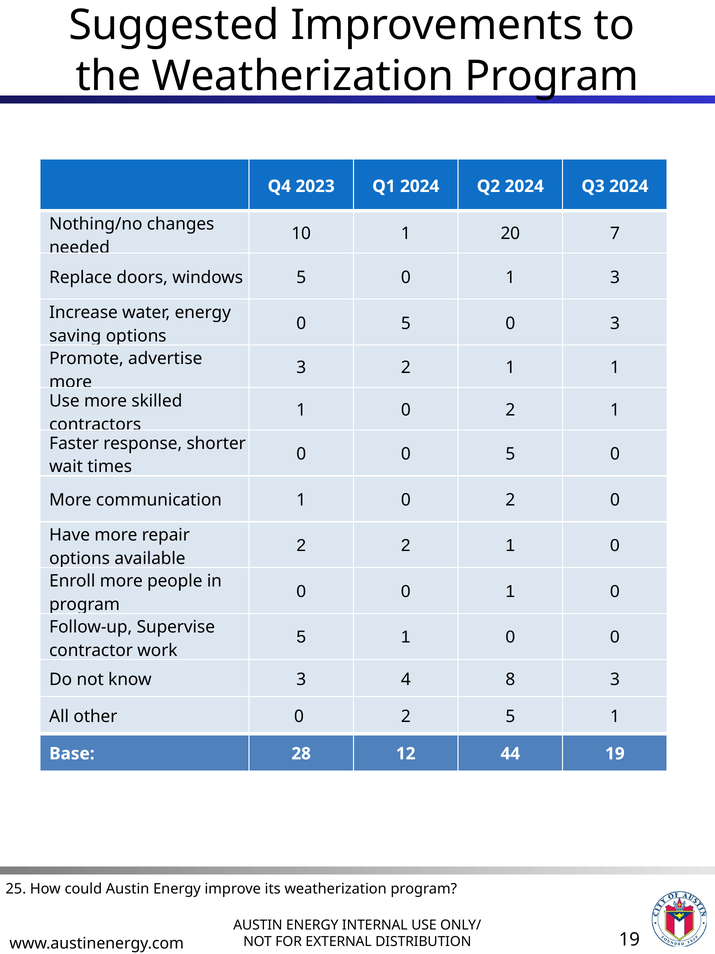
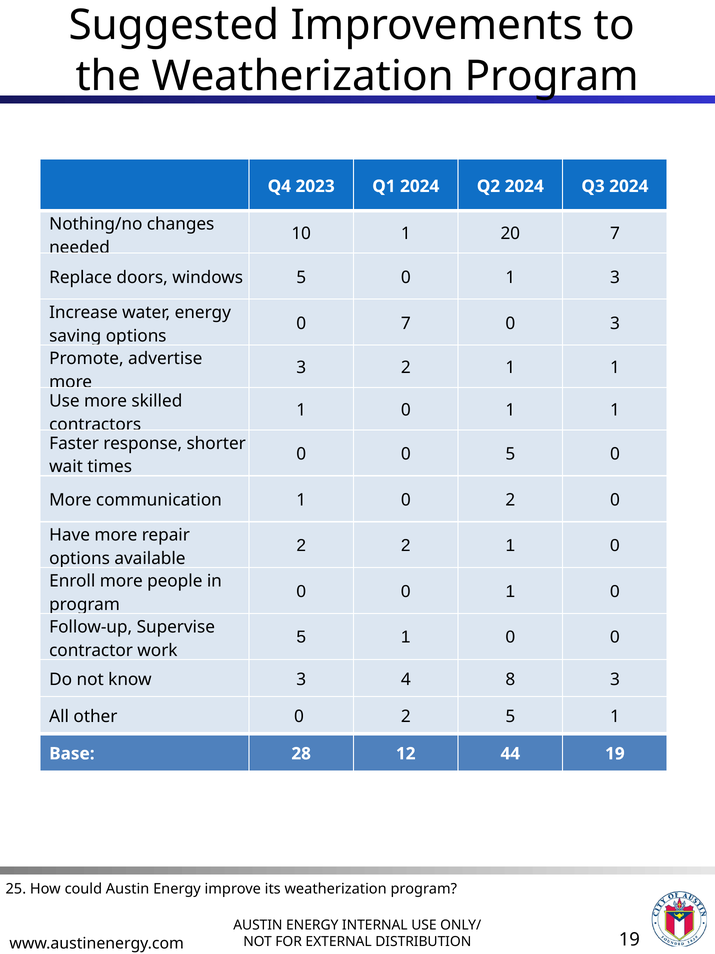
5 at (406, 323): 5 -> 7
2 at (510, 410): 2 -> 1
